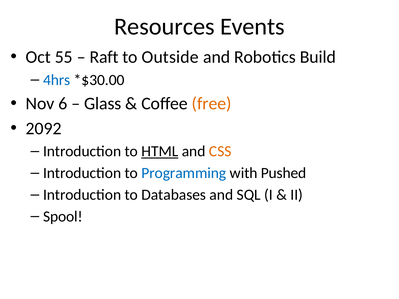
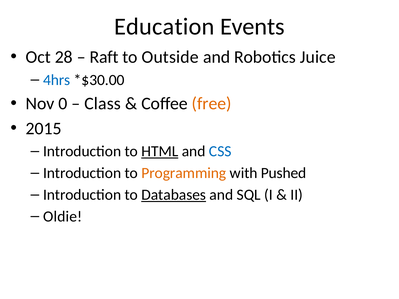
Resources: Resources -> Education
55: 55 -> 28
Build: Build -> Juice
6: 6 -> 0
Glass: Glass -> Class
2092: 2092 -> 2015
CSS colour: orange -> blue
Programming colour: blue -> orange
Databases underline: none -> present
Spool: Spool -> Oldie
